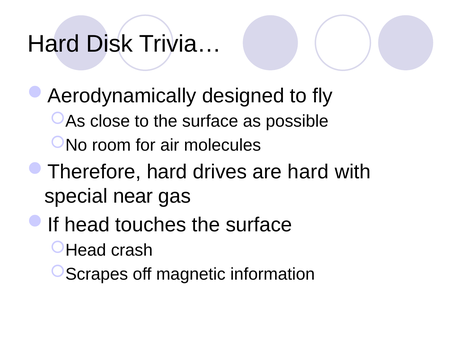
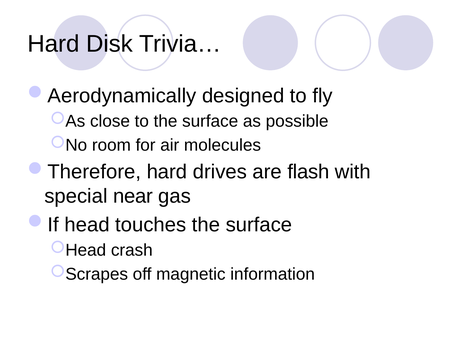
are hard: hard -> flash
